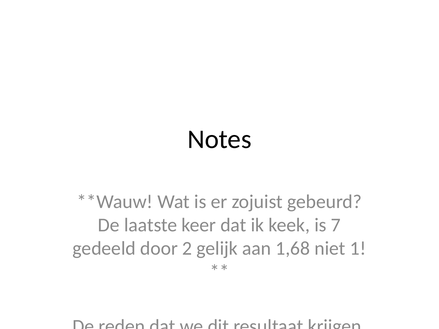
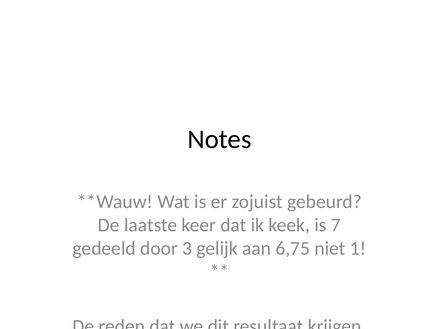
2: 2 -> 3
1,68: 1,68 -> 6,75
